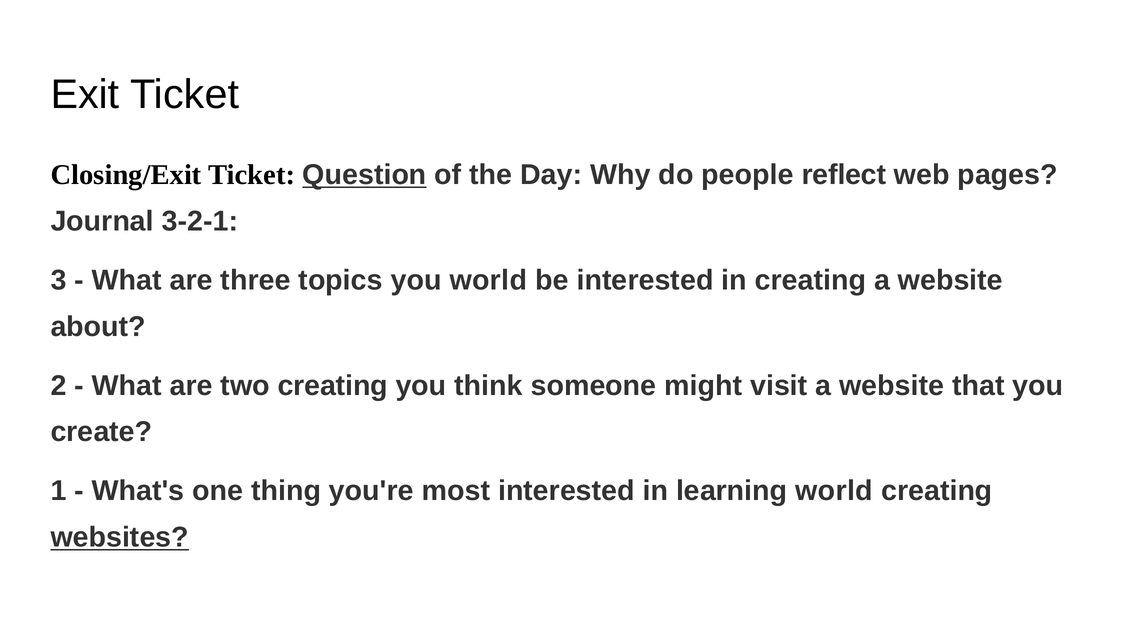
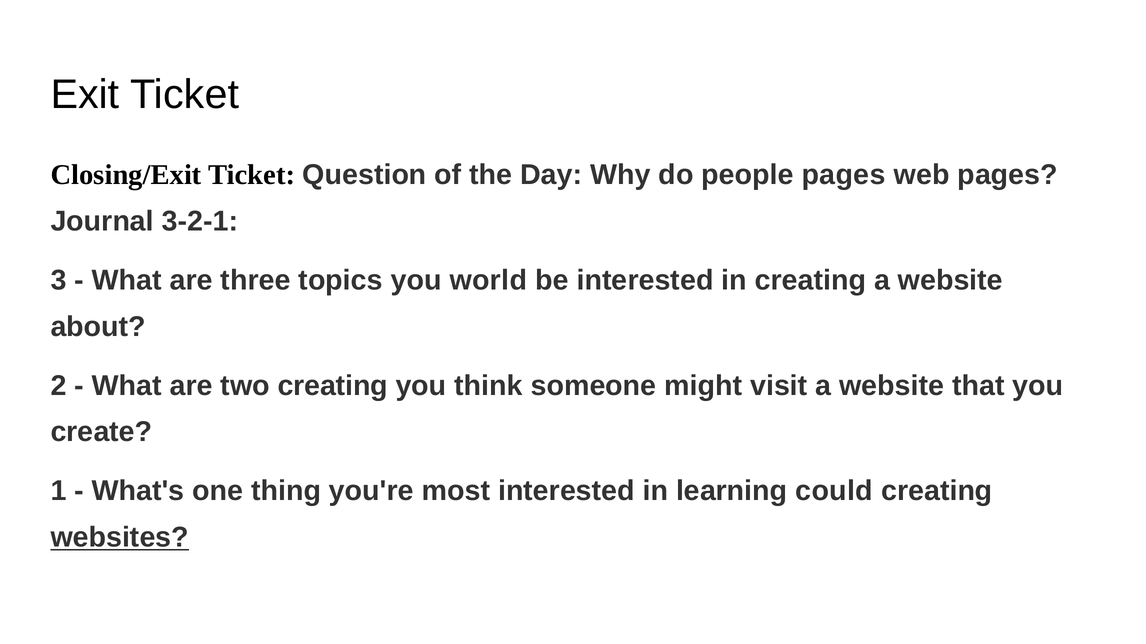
Question underline: present -> none
people reflect: reflect -> pages
learning world: world -> could
